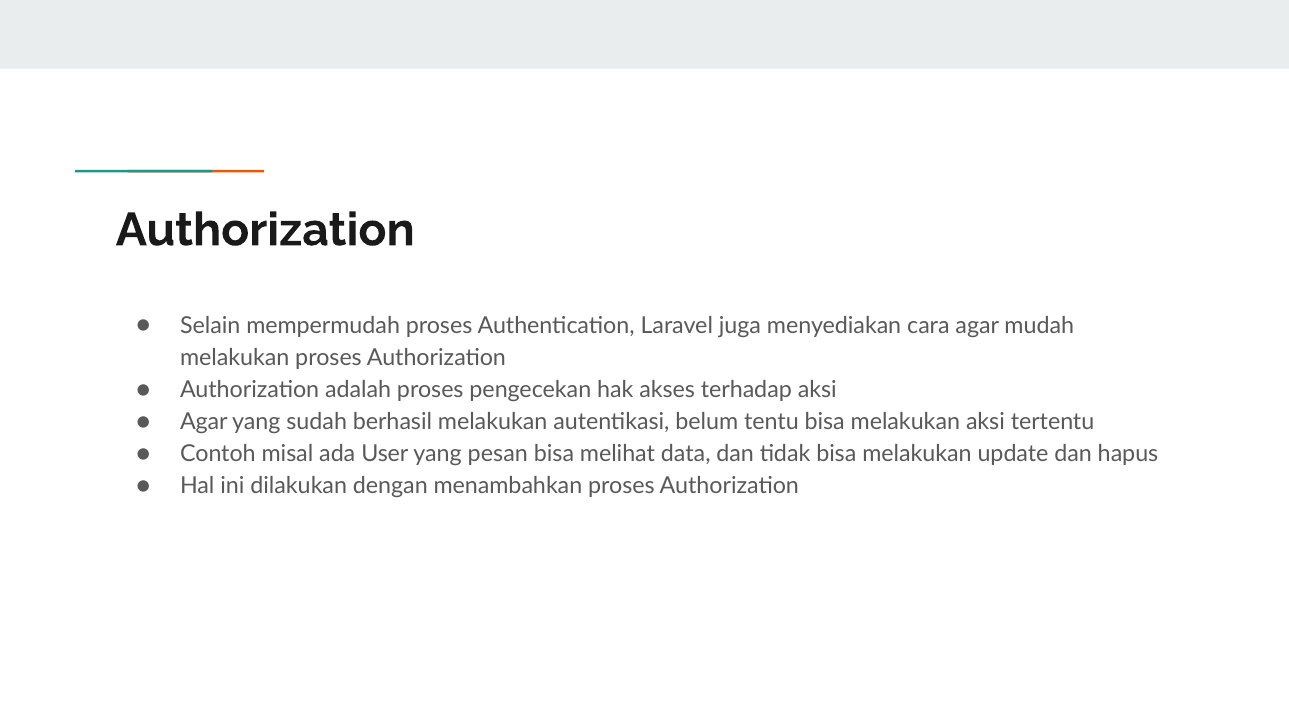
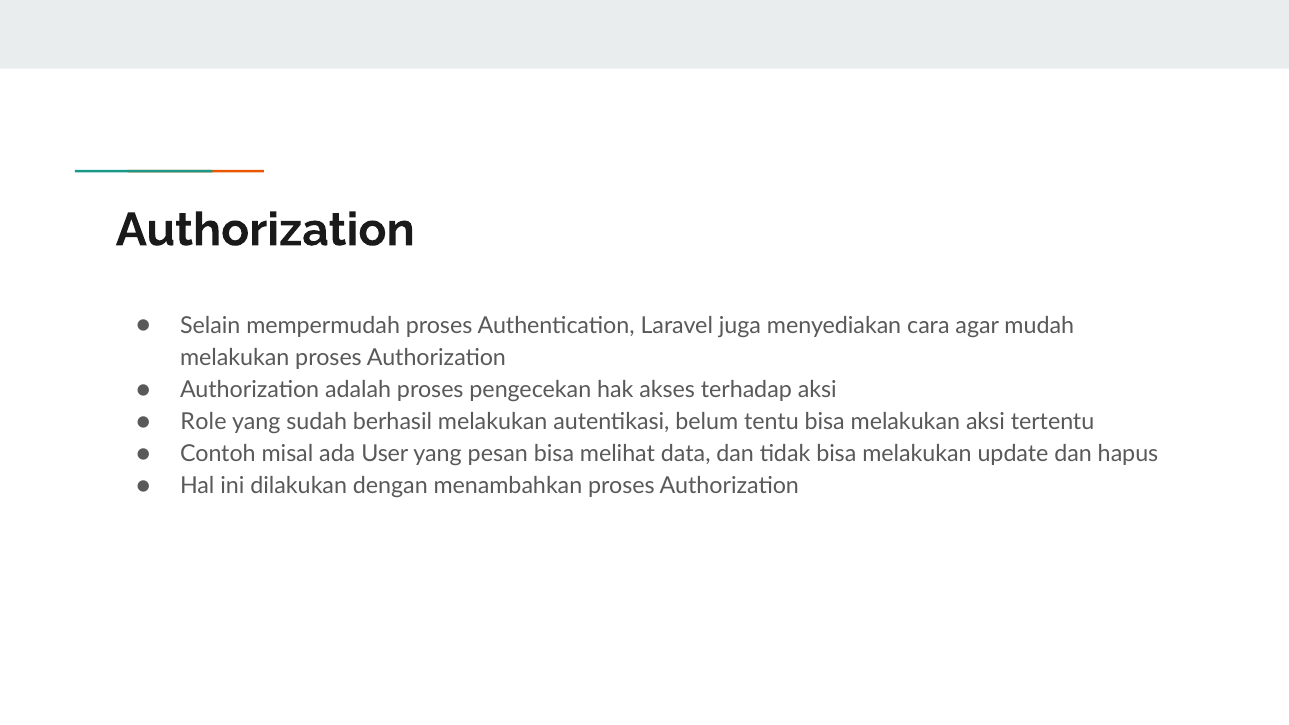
Agar at (204, 422): Agar -> Role
